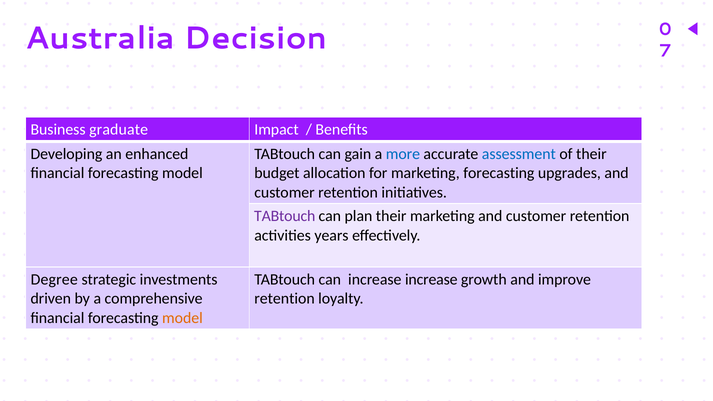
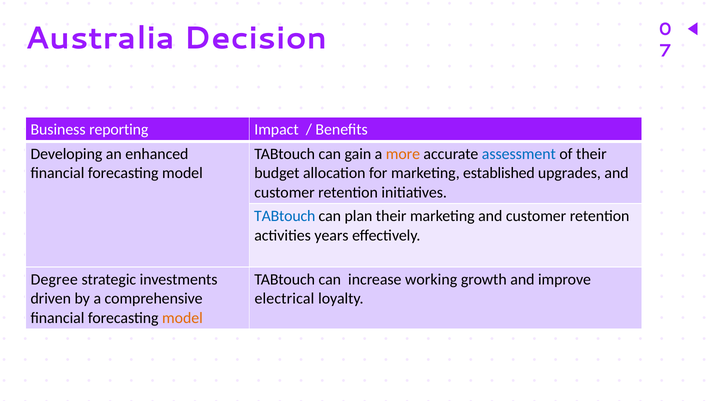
graduate: graduate -> reporting
more colour: blue -> orange
marketing forecasting: forecasting -> established
TABtouch at (285, 216) colour: purple -> blue
increase increase: increase -> working
retention at (285, 299): retention -> electrical
